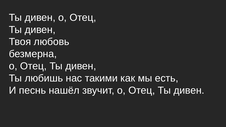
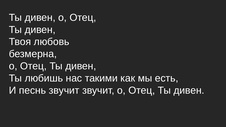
песнь нашёл: нашёл -> звучит
